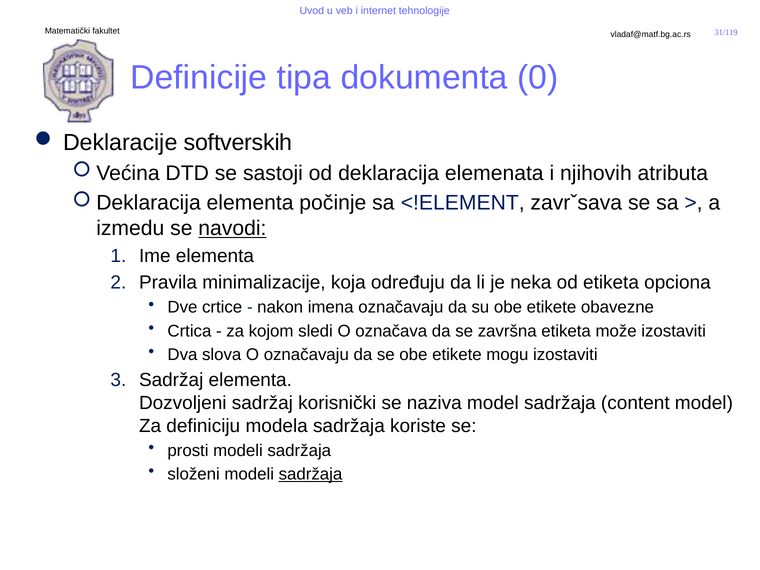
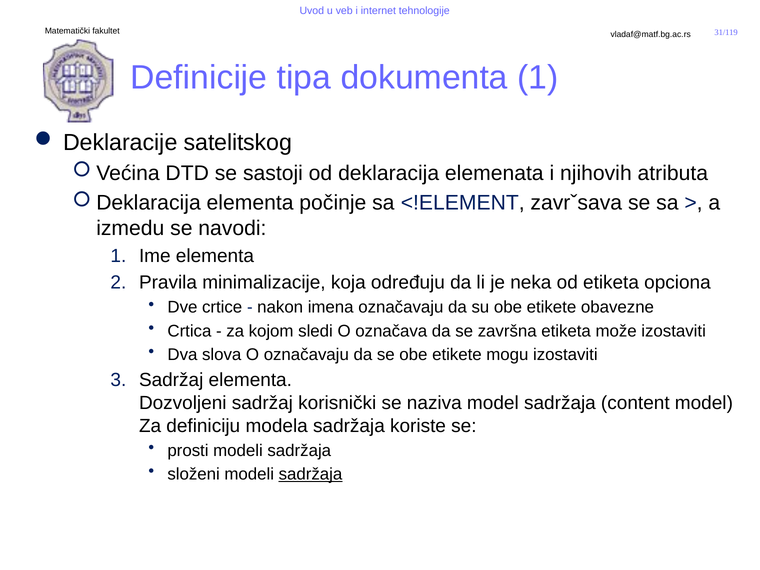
dokumenta 0: 0 -> 1
softverskih: softverskih -> satelitskog
navodi underline: present -> none
